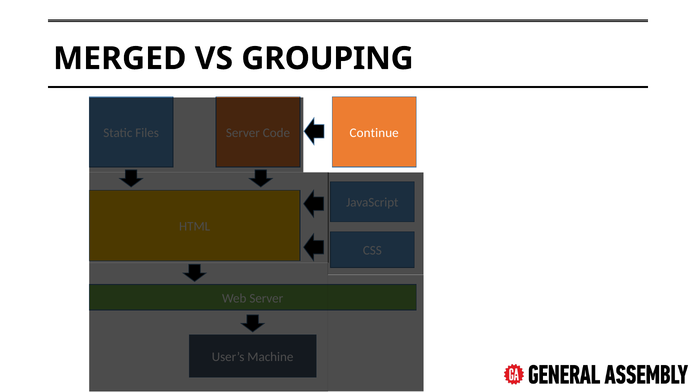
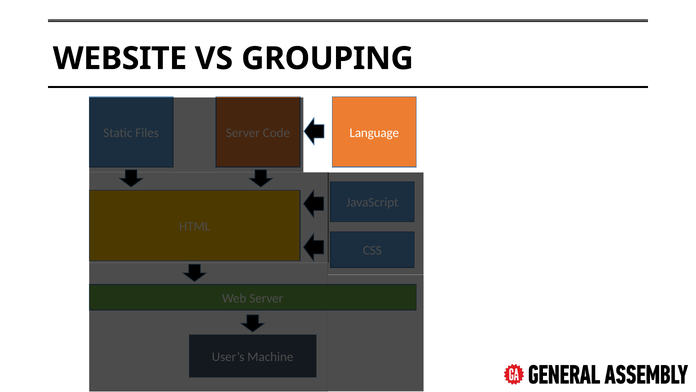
MERGED: MERGED -> WEBSITE
Continue: Continue -> Language
